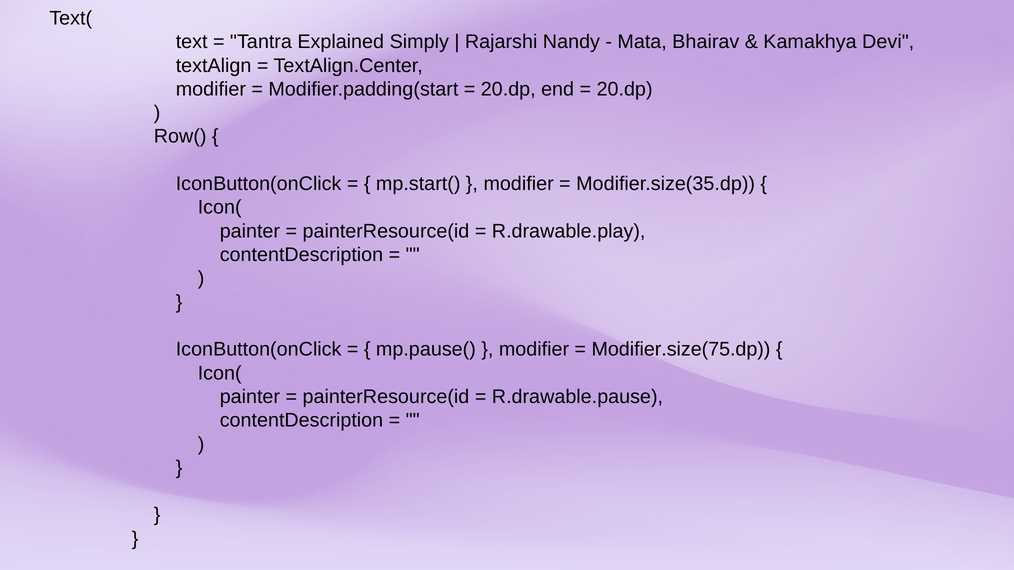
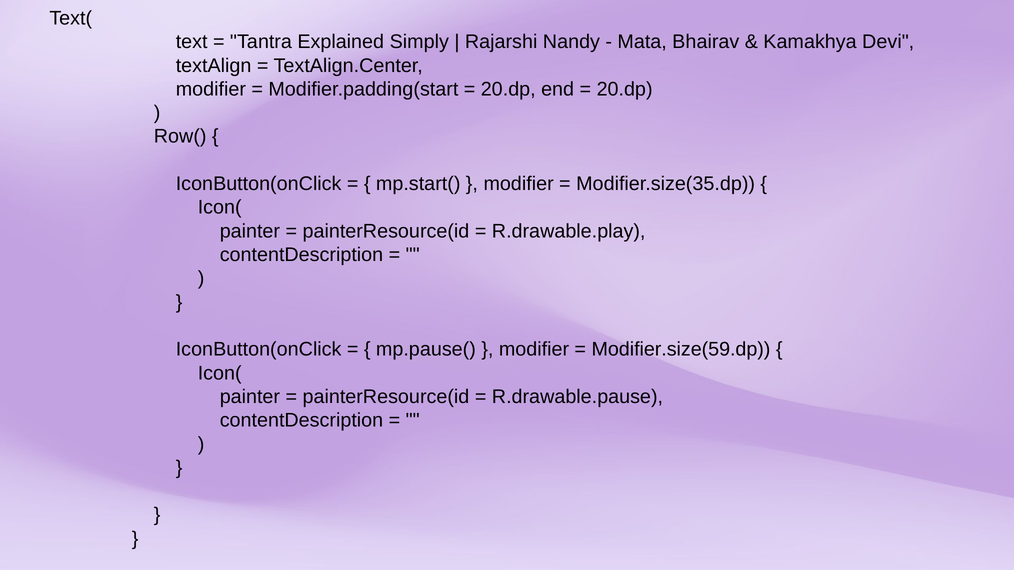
Modifier.size(75.dp: Modifier.size(75.dp -> Modifier.size(59.dp
